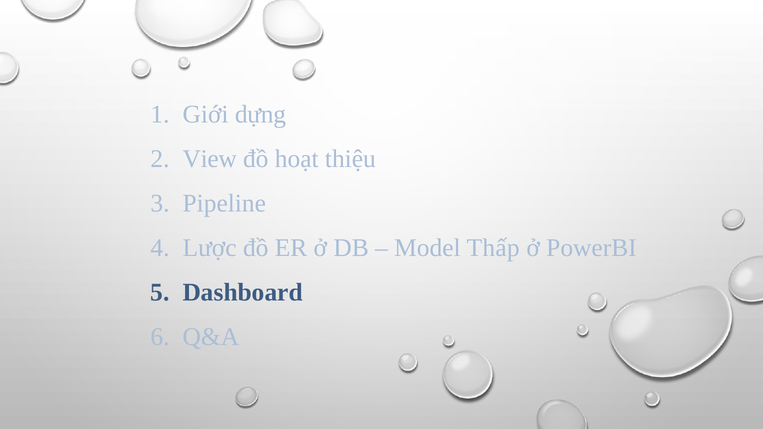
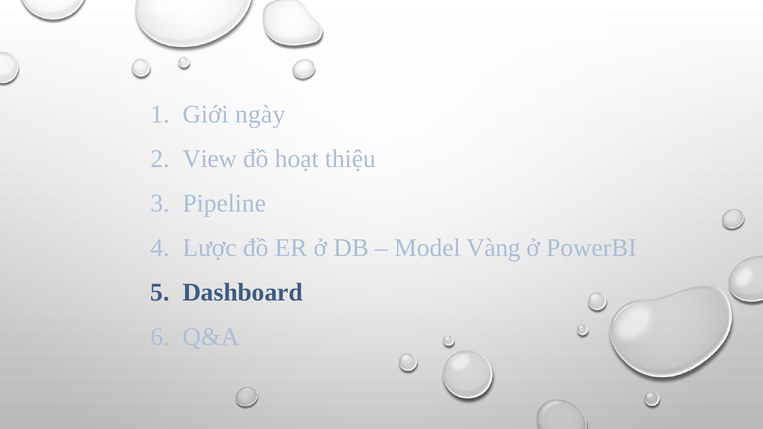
dựng: dựng -> ngày
Thấp: Thấp -> Vàng
